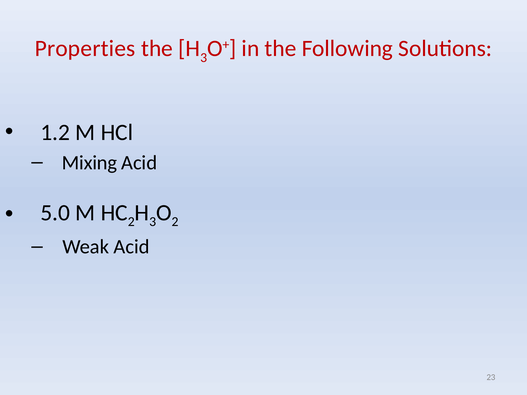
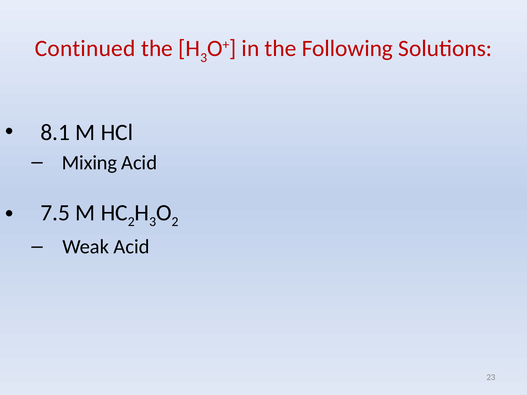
Properties: Properties -> Continued
1.2: 1.2 -> 8.1
5.0: 5.0 -> 7.5
